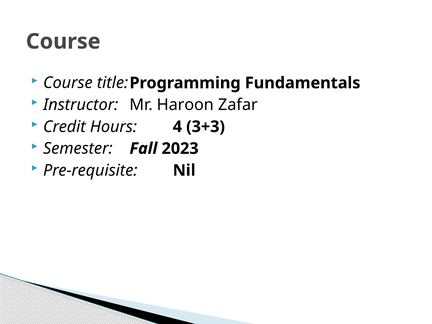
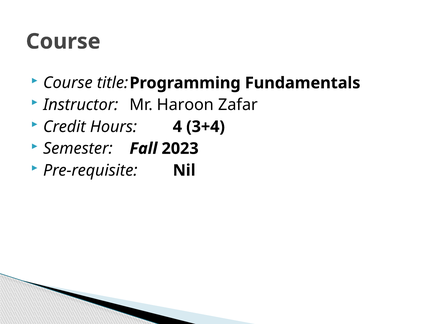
3+3: 3+3 -> 3+4
